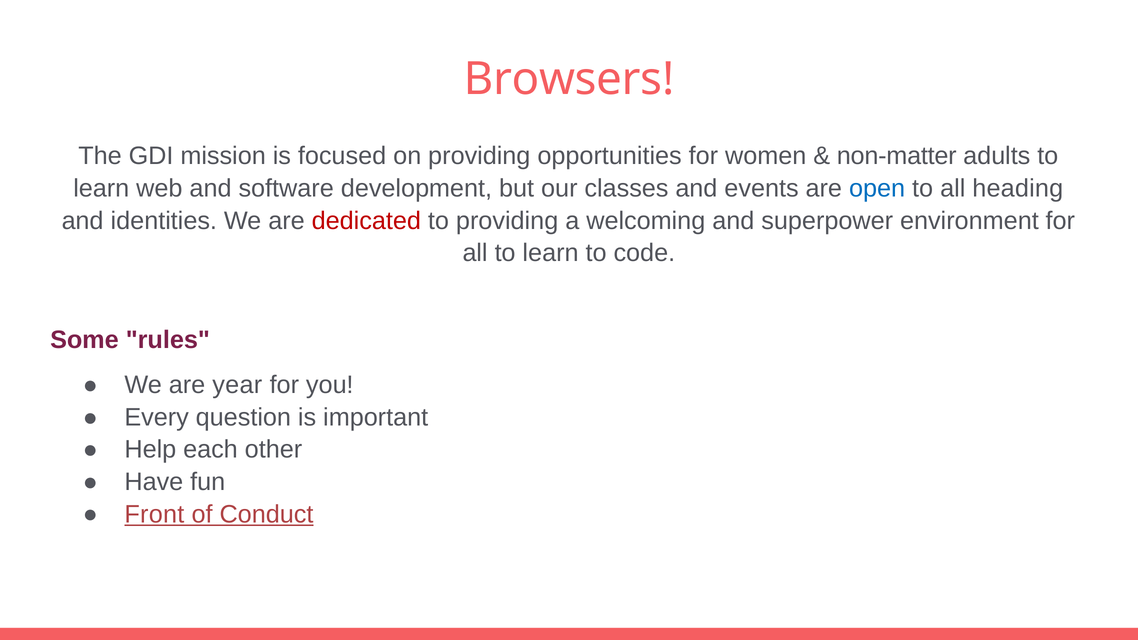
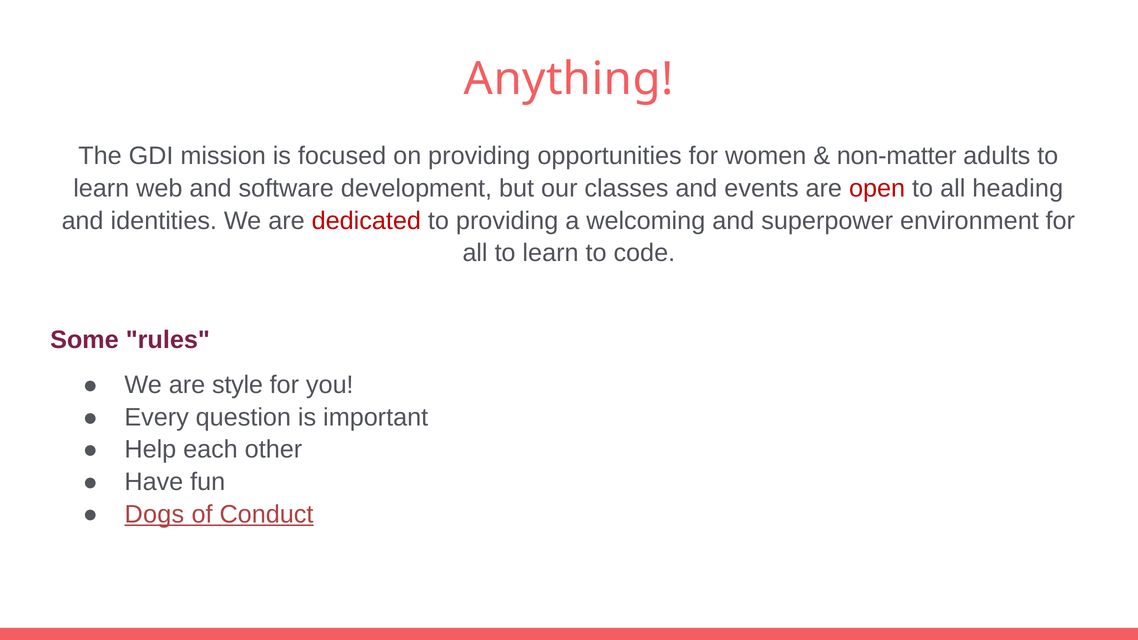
Browsers: Browsers -> Anything
open colour: blue -> red
year: year -> style
Front: Front -> Dogs
